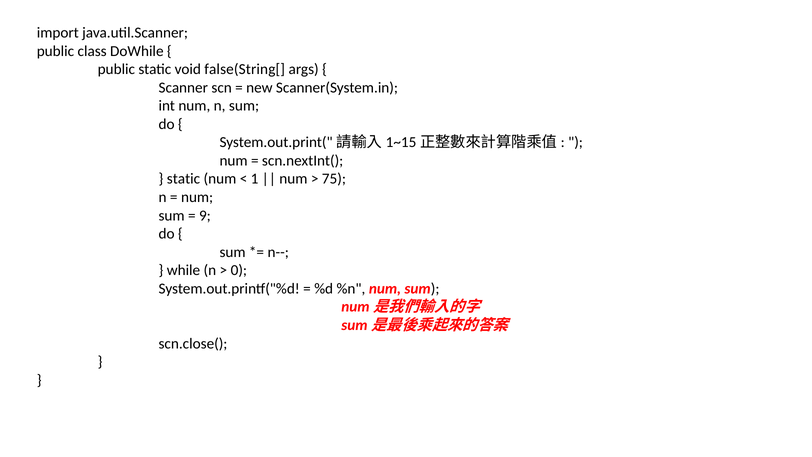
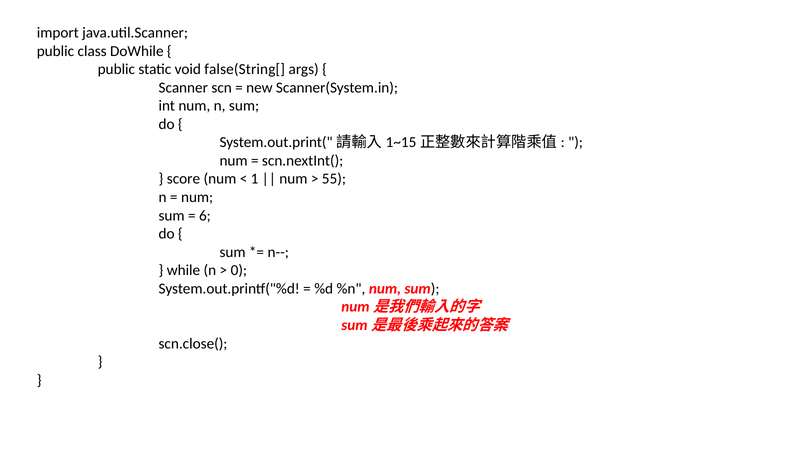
static at (183, 179): static -> score
75: 75 -> 55
9: 9 -> 6
